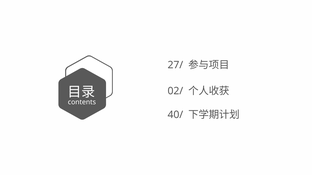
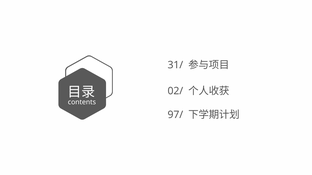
27/: 27/ -> 31/
40/: 40/ -> 97/
